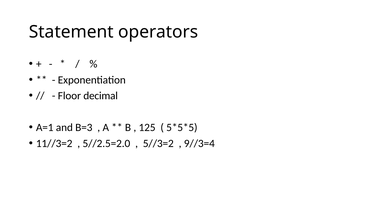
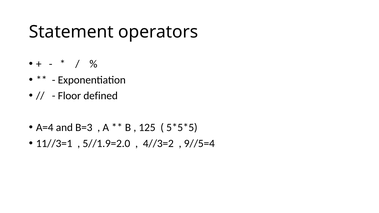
decimal: decimal -> defined
A=1: A=1 -> A=4
11//3=2: 11//3=2 -> 11//3=1
5//2.5=2.0: 5//2.5=2.0 -> 5//1.9=2.0
5//3=2: 5//3=2 -> 4//3=2
9//3=4: 9//3=4 -> 9//5=4
